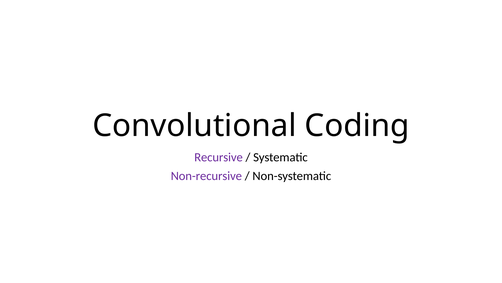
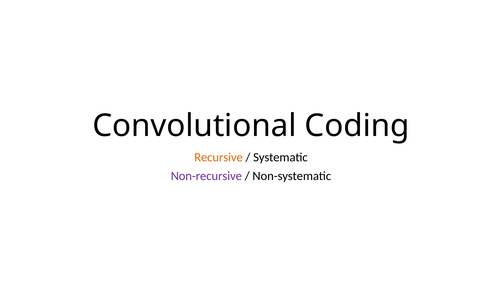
Recursive colour: purple -> orange
